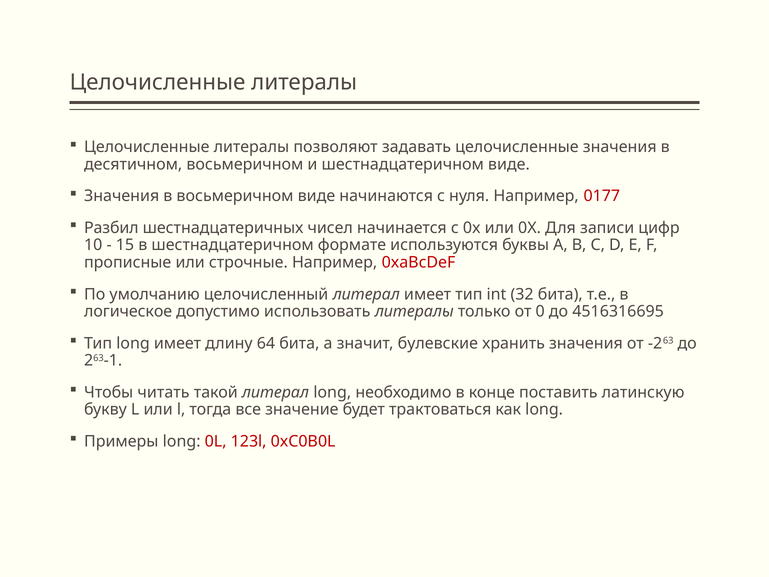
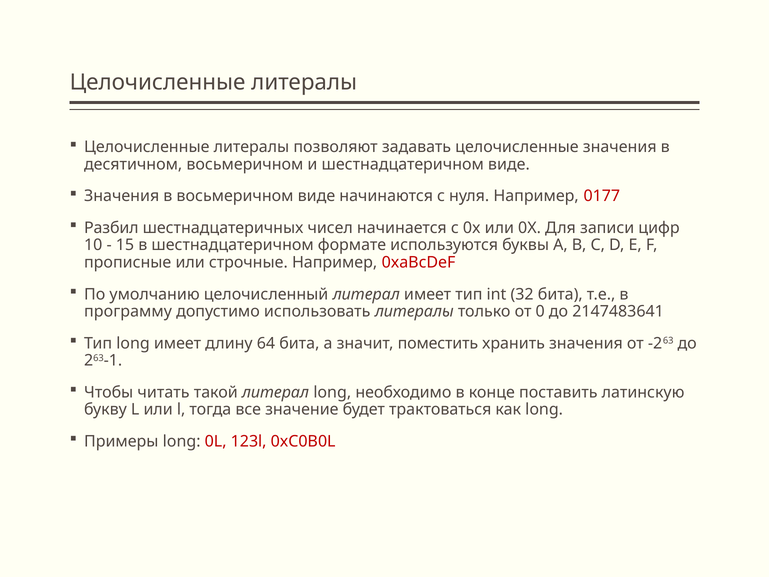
логическое: логическое -> программу
4516316695: 4516316695 -> 2147483641
булевские: булевские -> поместить
